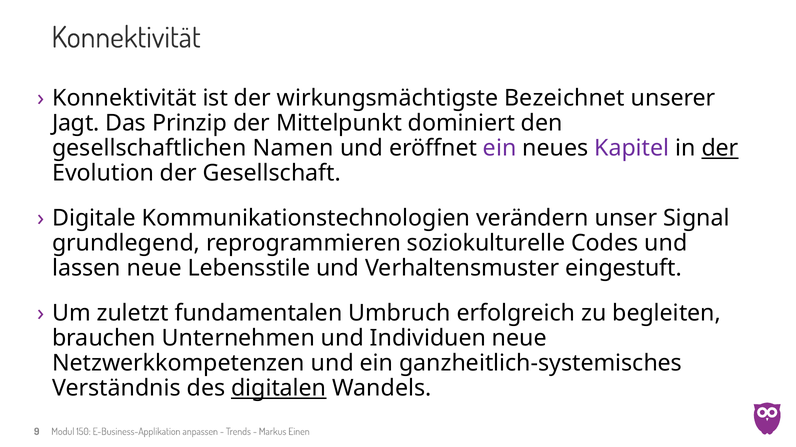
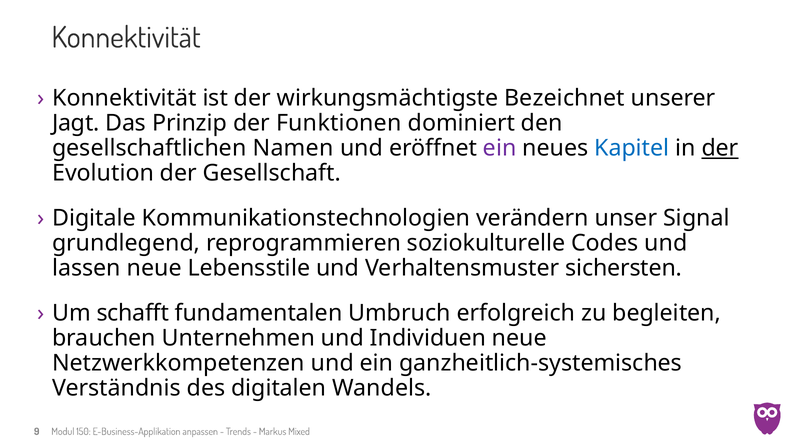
Mittelpunkt: Mittelpunkt -> Funktionen
Kapitel colour: purple -> blue
eingestuft: eingestuft -> sichersten
zuletzt: zuletzt -> schafft
digitalen underline: present -> none
Einen: Einen -> Mixed
